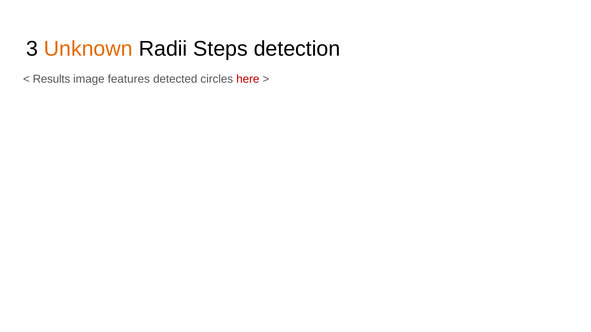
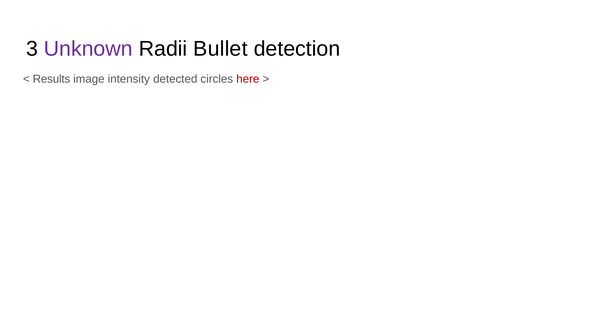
Unknown colour: orange -> purple
Steps: Steps -> Bullet
features: features -> intensity
